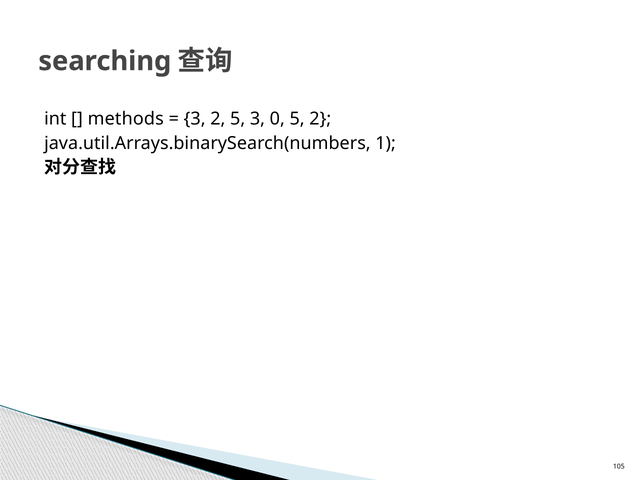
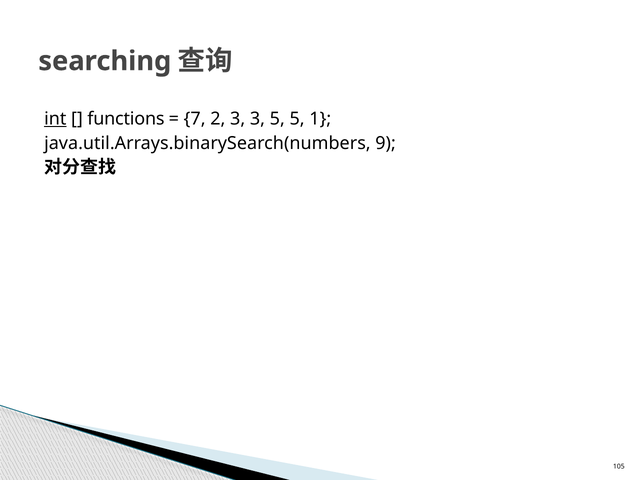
int underline: none -> present
methods: methods -> functions
3 at (195, 119): 3 -> 7
2 5: 5 -> 3
3 0: 0 -> 5
5 2: 2 -> 1
1: 1 -> 9
